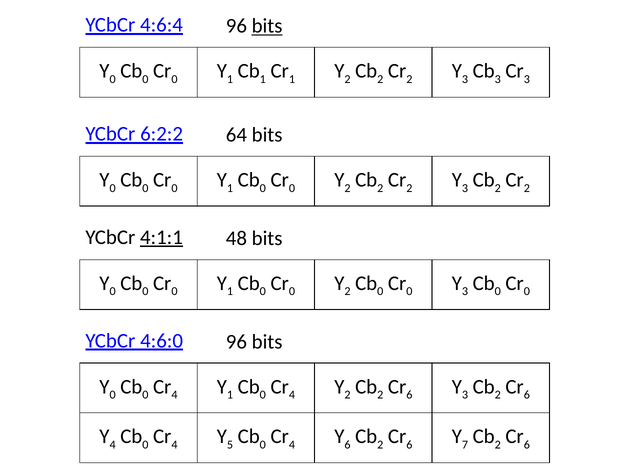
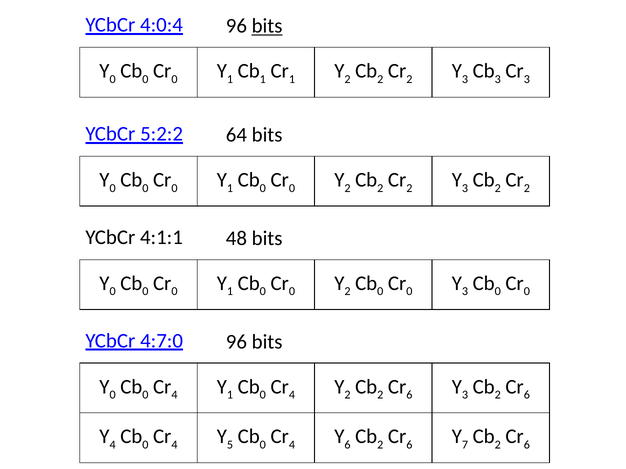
4:6:4: 4:6:4 -> 4:0:4
6:2:2: 6:2:2 -> 5:2:2
4:1:1 underline: present -> none
4:6:0: 4:6:0 -> 4:7:0
